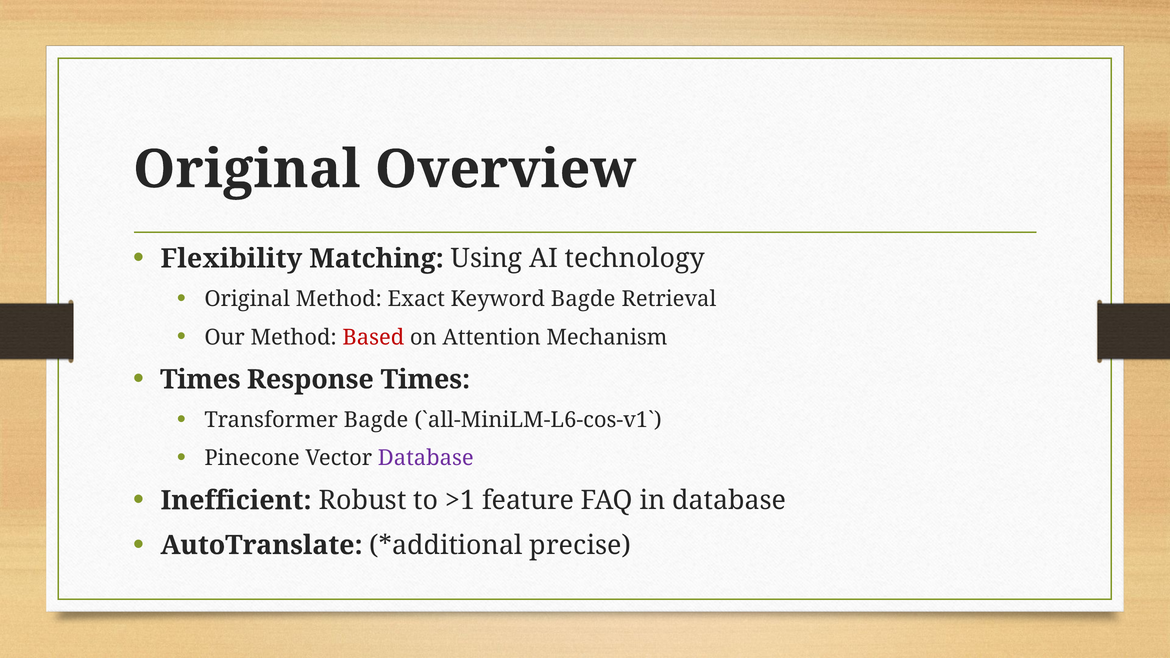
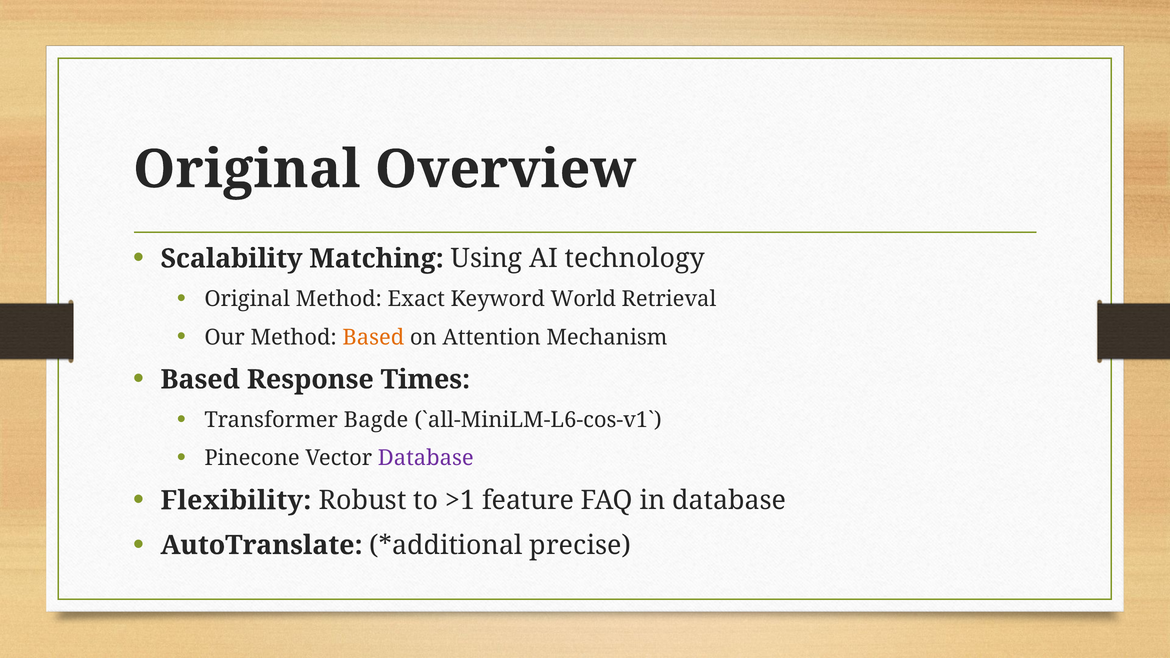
Flexibility: Flexibility -> Scalability
Keyword Bagde: Bagde -> World
Based at (373, 337) colour: red -> orange
Times at (200, 380): Times -> Based
Inefficient: Inefficient -> Flexibility
